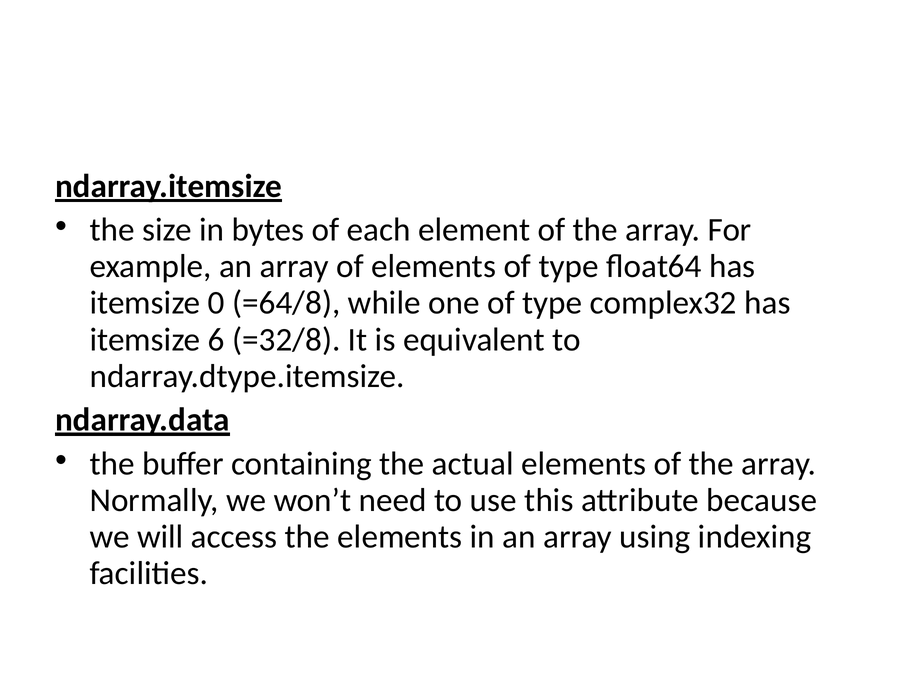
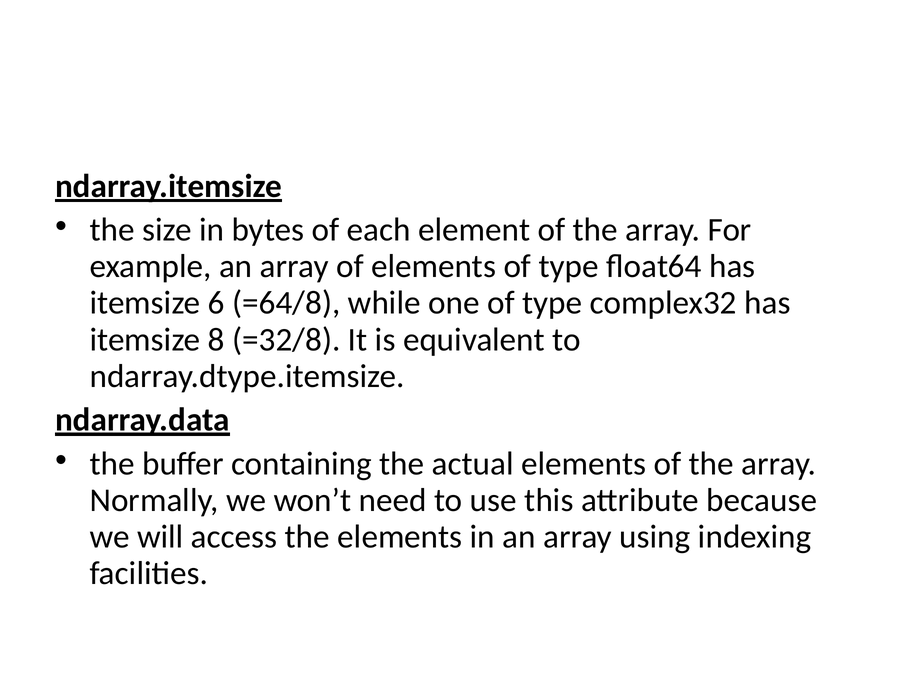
0: 0 -> 6
6: 6 -> 8
